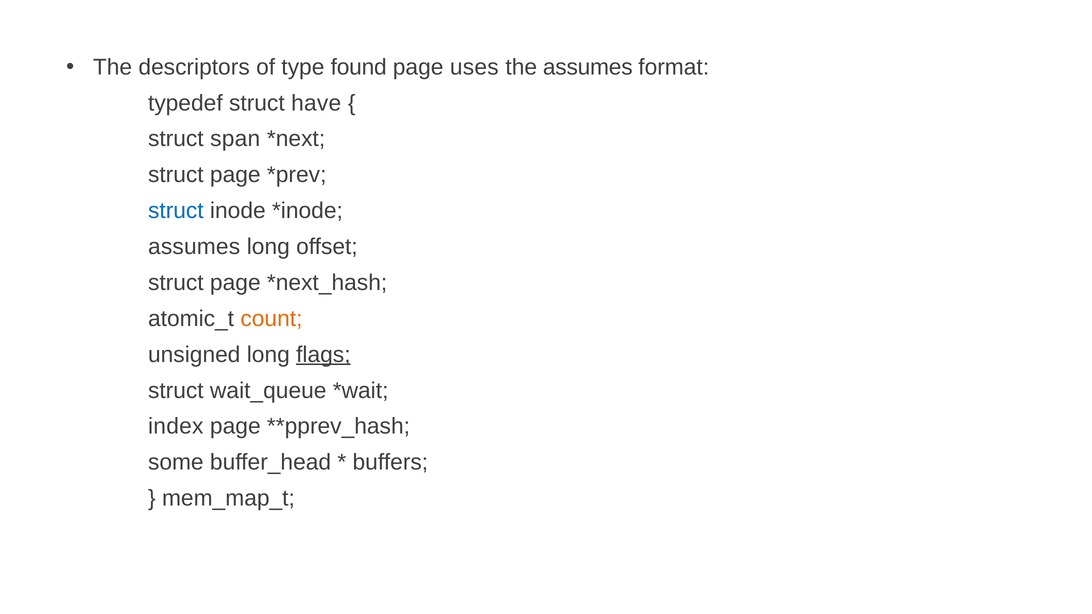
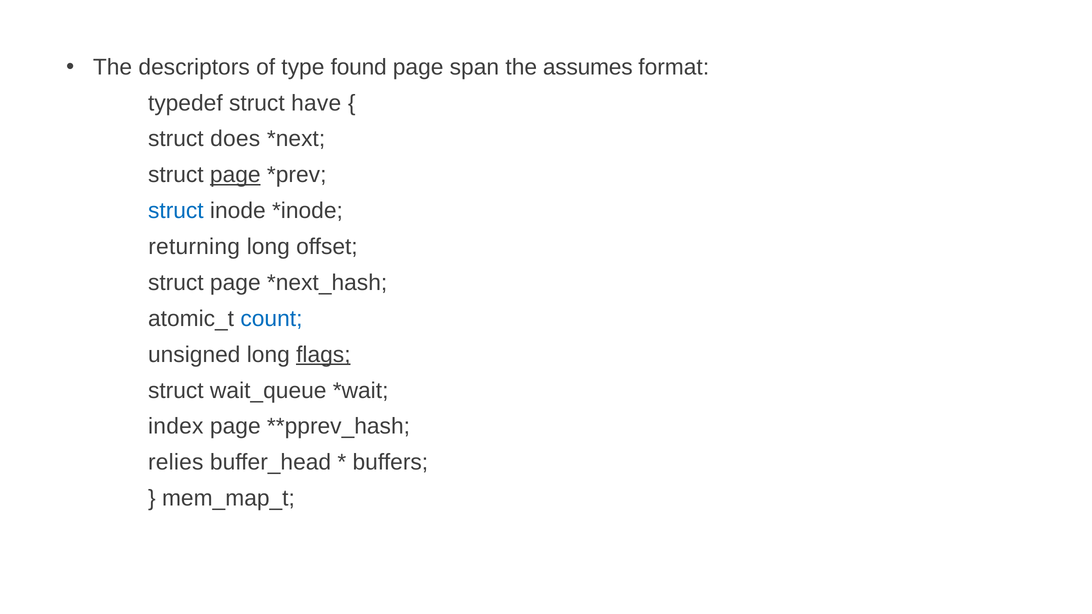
uses: uses -> span
span: span -> does
page at (235, 175) underline: none -> present
assumes at (194, 247): assumes -> returning
count colour: orange -> blue
some: some -> relies
